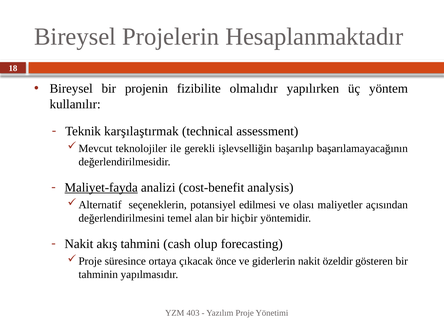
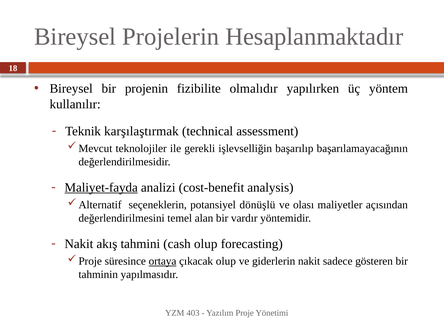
edilmesi: edilmesi -> dönüşlü
hiçbir: hiçbir -> vardır
ortaya underline: none -> present
çıkacak önce: önce -> olup
özeldir: özeldir -> sadece
